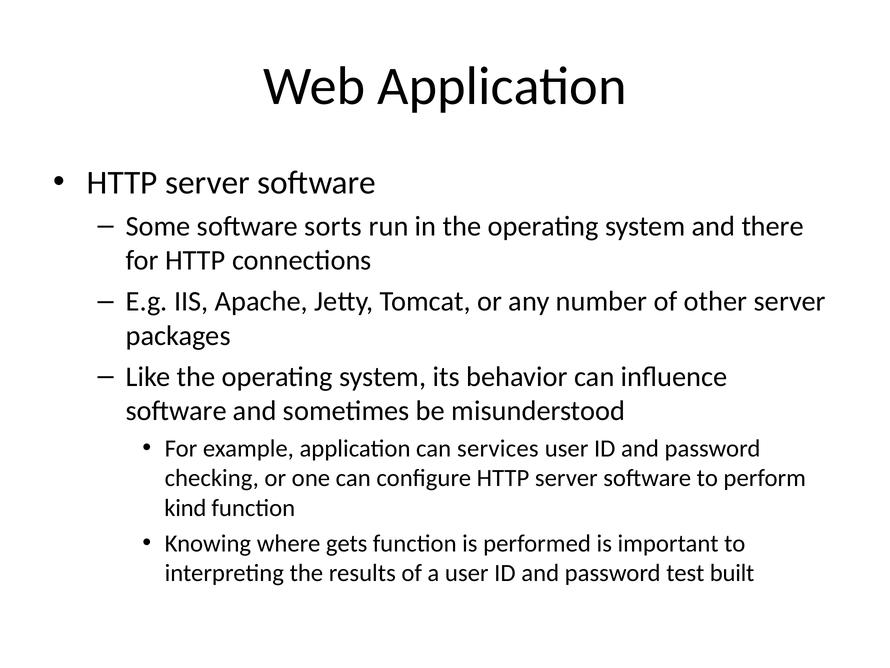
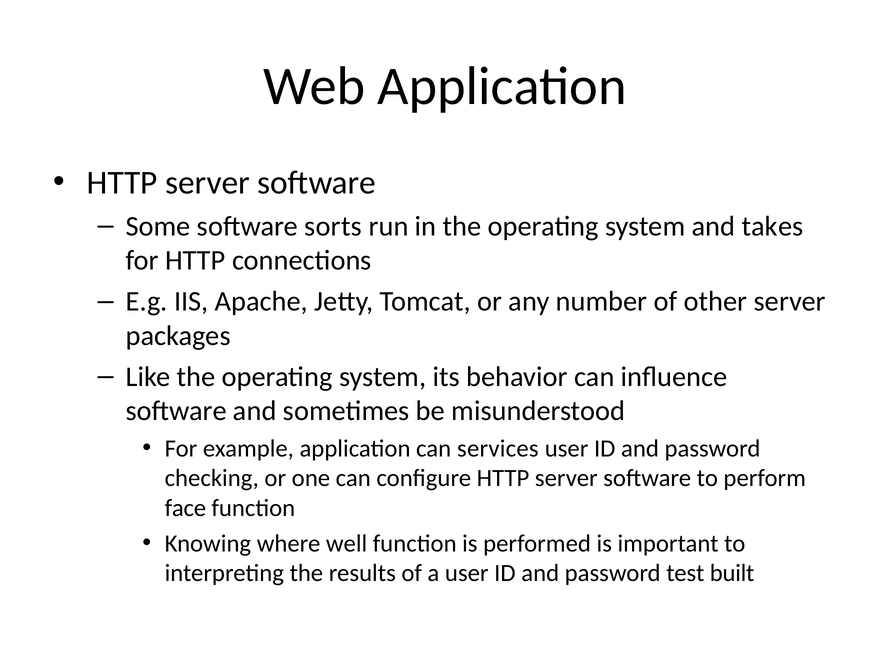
there: there -> takes
kind: kind -> face
gets: gets -> well
